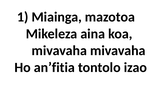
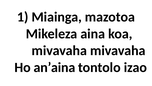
an’fitia: an’fitia -> an’aina
